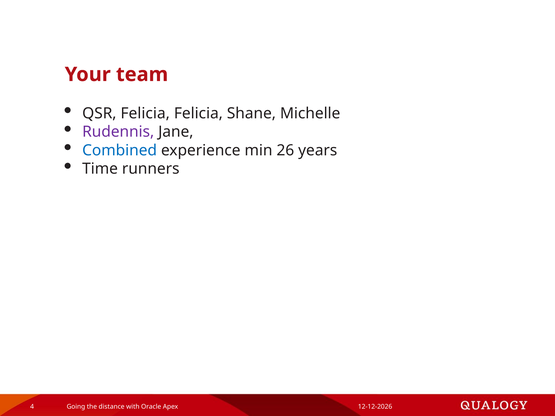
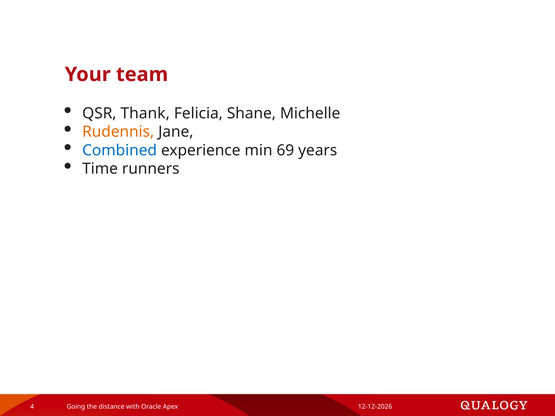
QSR Felicia: Felicia -> Thank
Rudennis colour: purple -> orange
26: 26 -> 69
